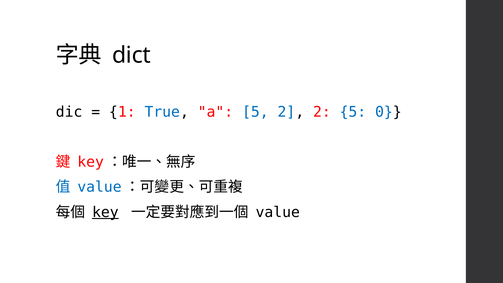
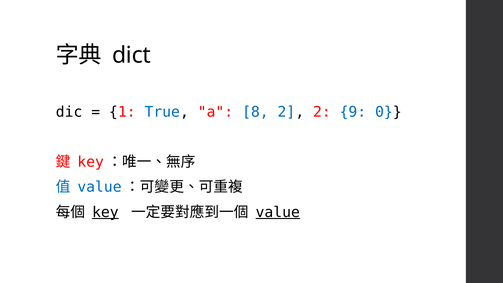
a 5: 5 -> 8
2 5: 5 -> 9
value underline: none -> present
